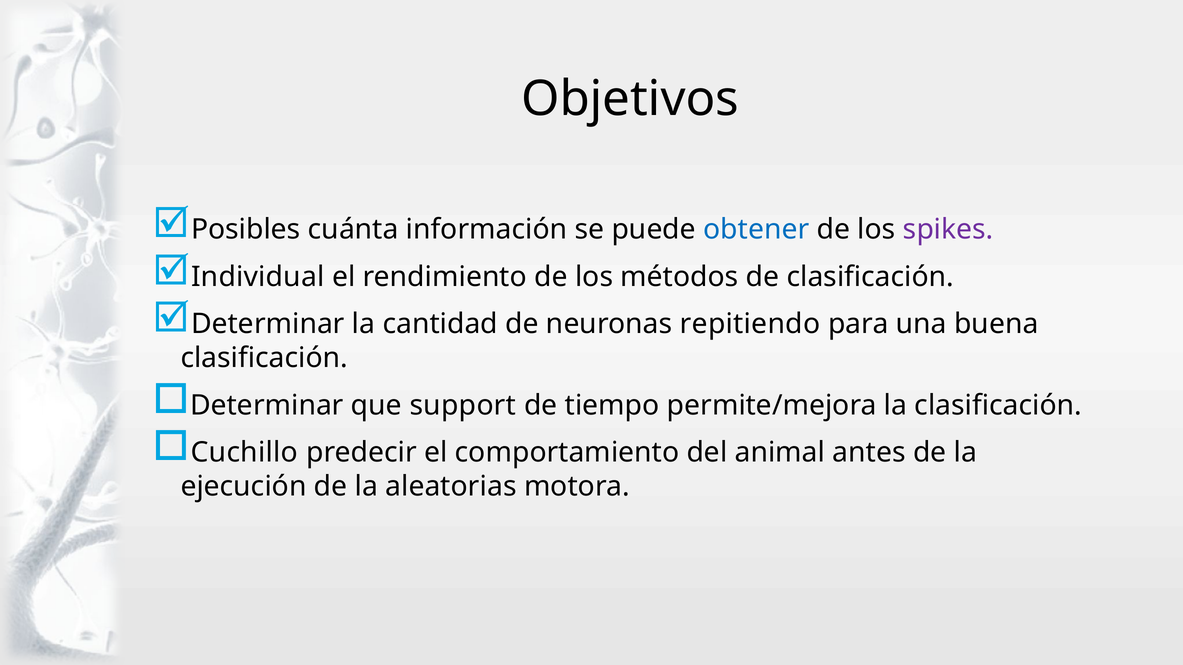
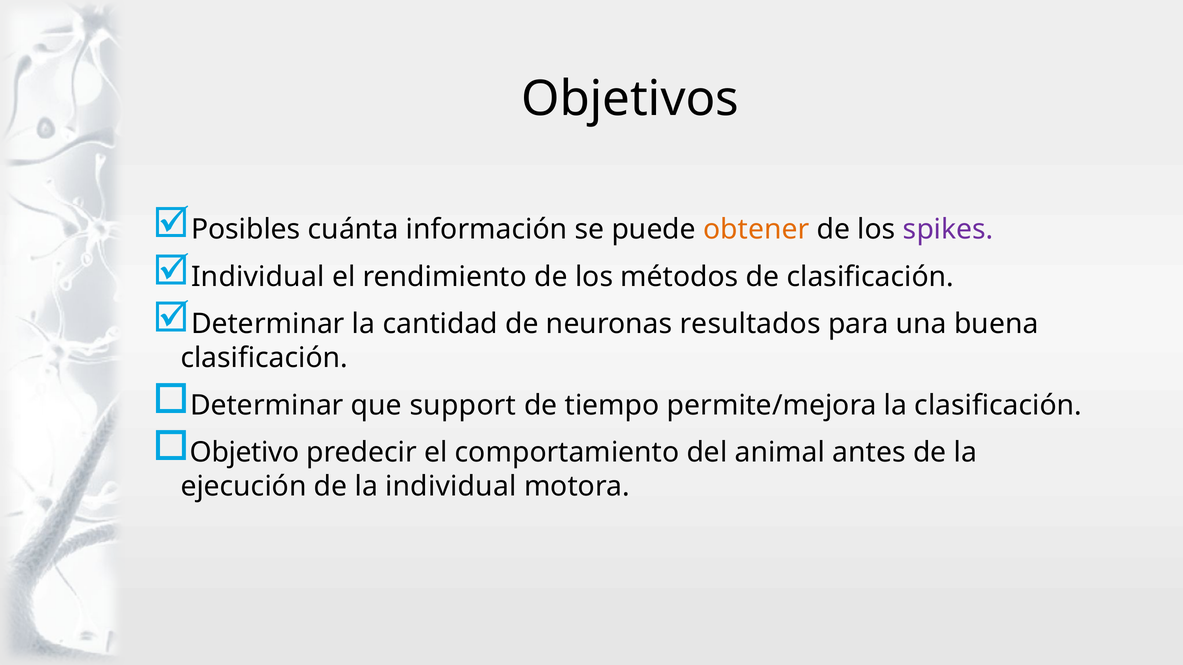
obtener colour: blue -> orange
repitiendo: repitiendo -> resultados
Cuchillo: Cuchillo -> Objetivo
la aleatorias: aleatorias -> individual
